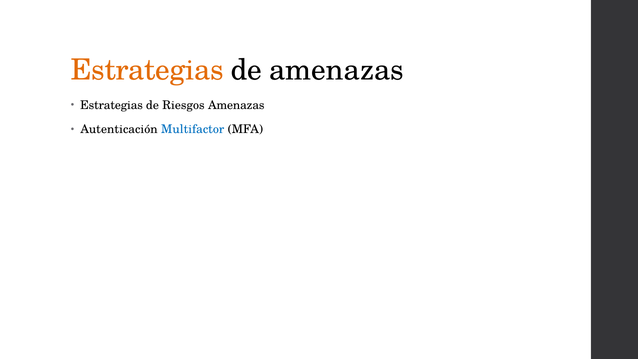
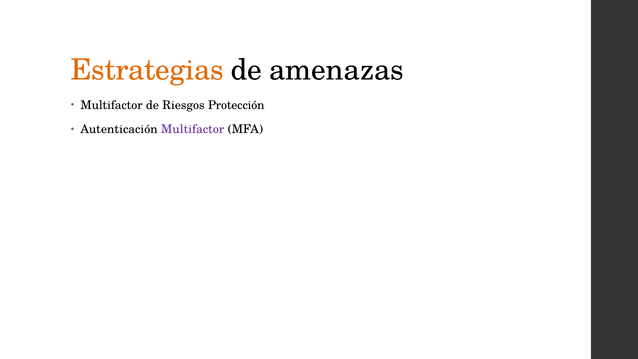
Estrategias at (112, 105): Estrategias -> Multifactor
Riesgos Amenazas: Amenazas -> Protección
Multifactor at (193, 129) colour: blue -> purple
